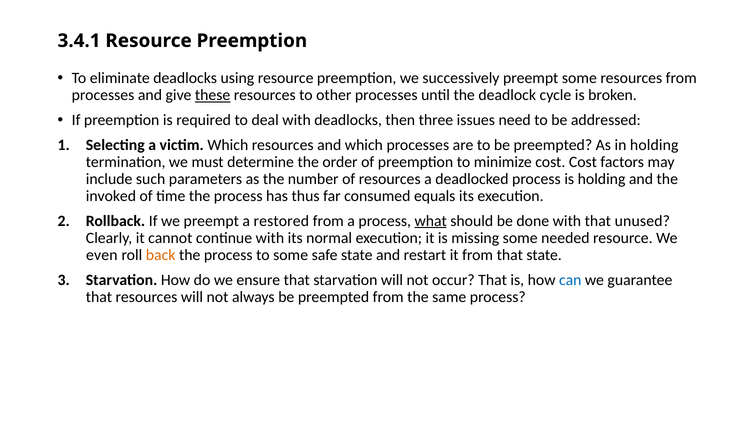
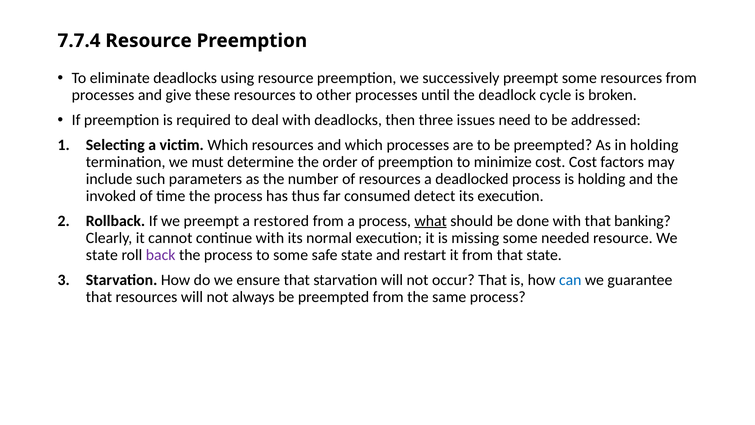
3.4.1: 3.4.1 -> 7.7.4
these underline: present -> none
equals: equals -> detect
unused: unused -> banking
even at (102, 255): even -> state
back colour: orange -> purple
